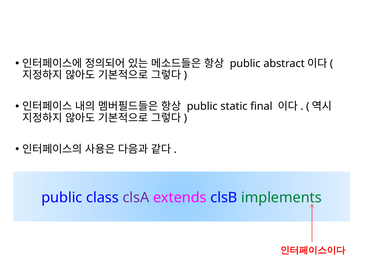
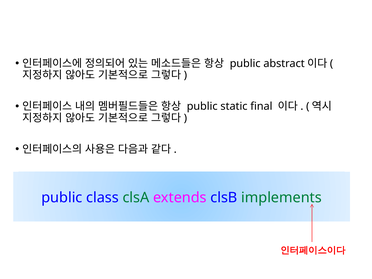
clsA colour: purple -> green
